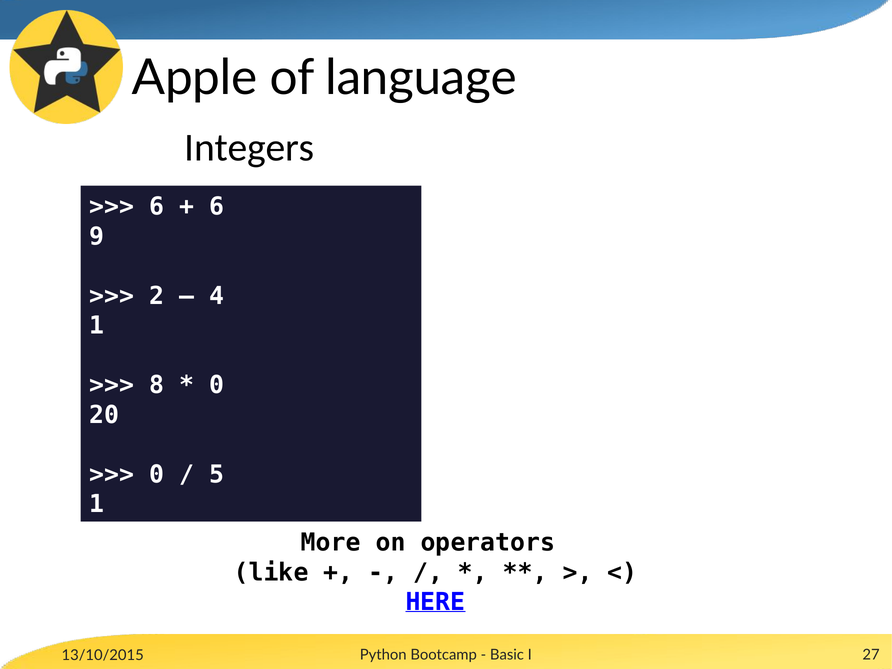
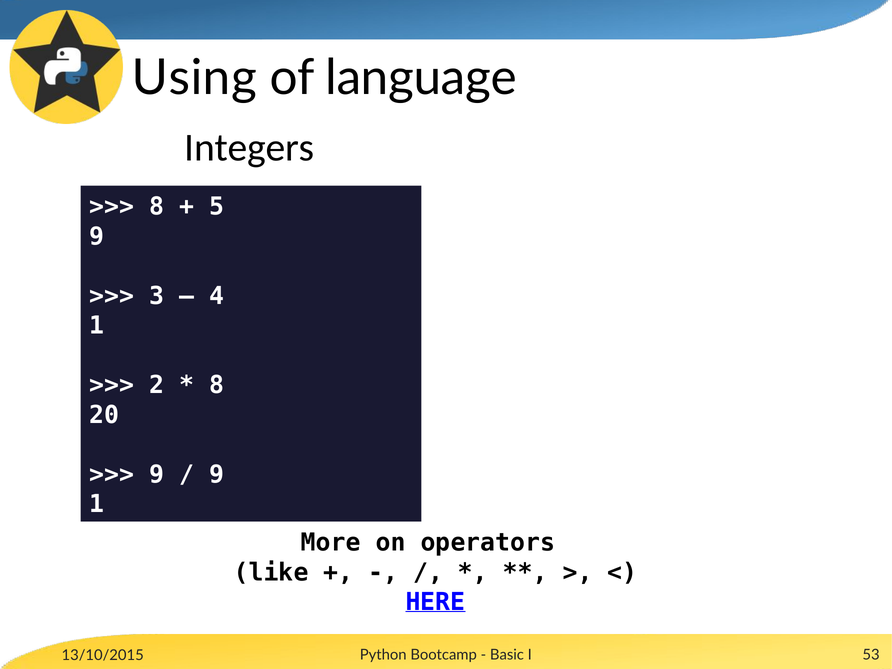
Apple: Apple -> Using
6 at (157, 207): 6 -> 8
6 at (217, 207): 6 -> 5
2: 2 -> 3
8: 8 -> 2
0 at (217, 385): 0 -> 8
0 at (157, 474): 0 -> 9
5 at (217, 474): 5 -> 9
27: 27 -> 53
